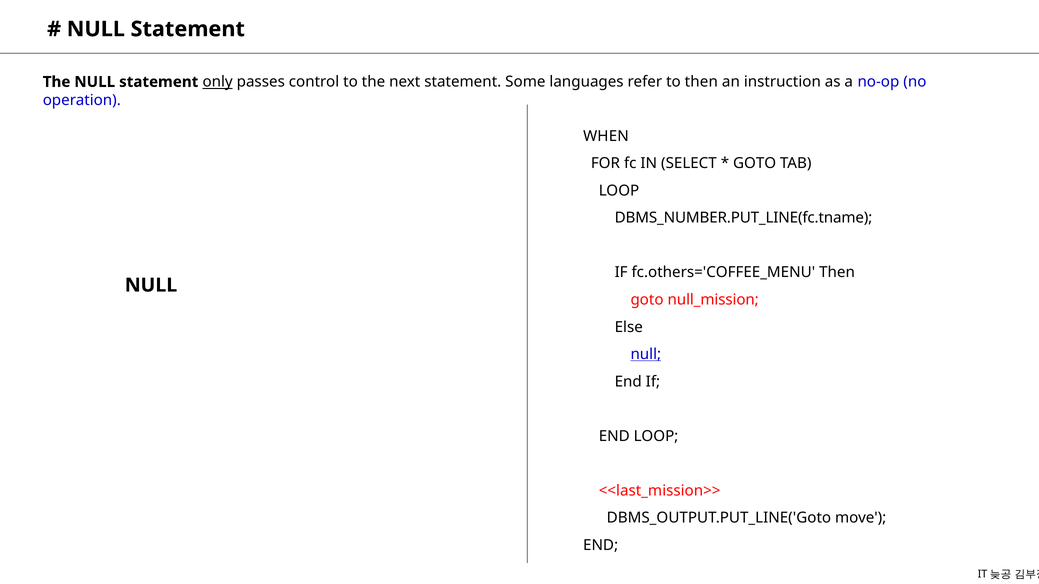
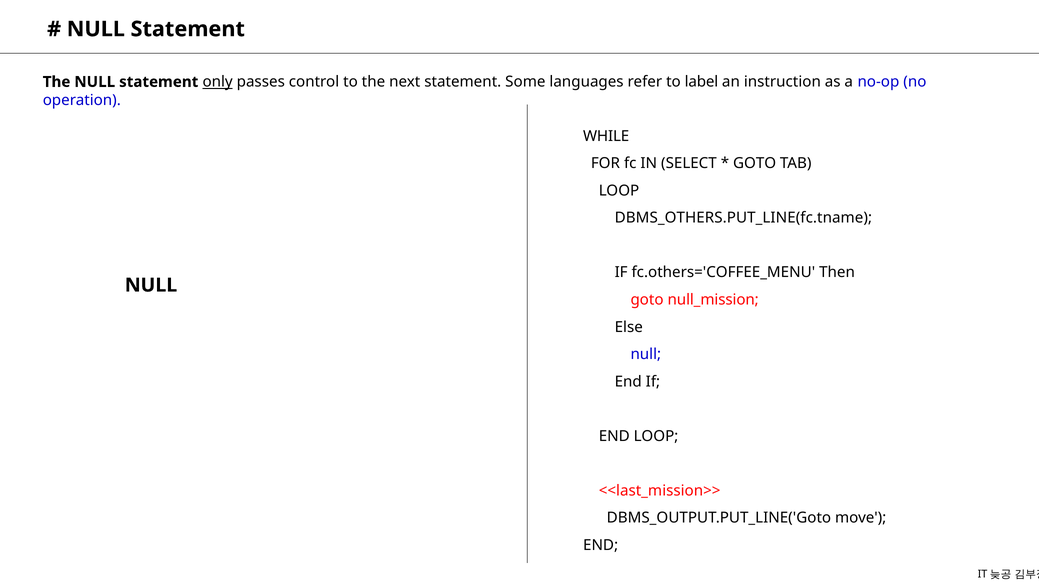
to then: then -> label
WHEN: WHEN -> WHILE
DBMS_NUMBER.PUT_LINE(fc.tname: DBMS_NUMBER.PUT_LINE(fc.tname -> DBMS_OTHERS.PUT_LINE(fc.tname
null at (646, 355) underline: present -> none
